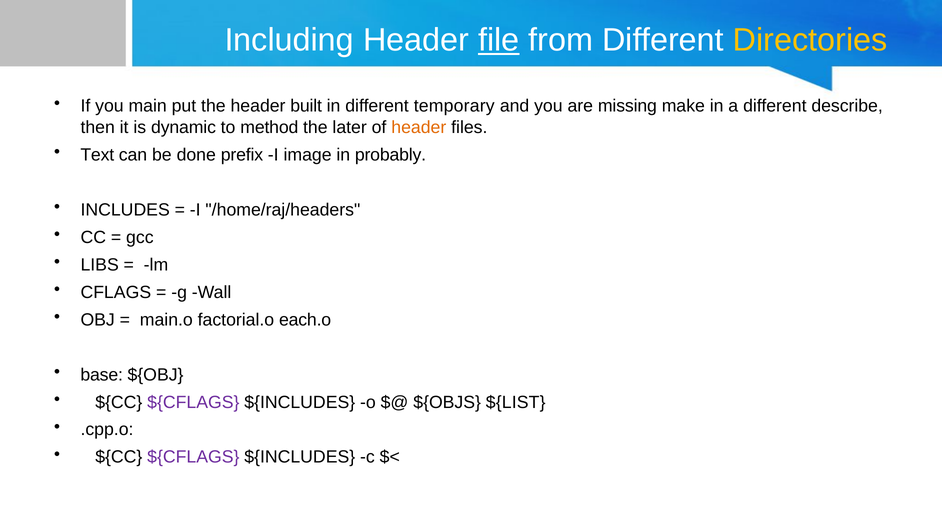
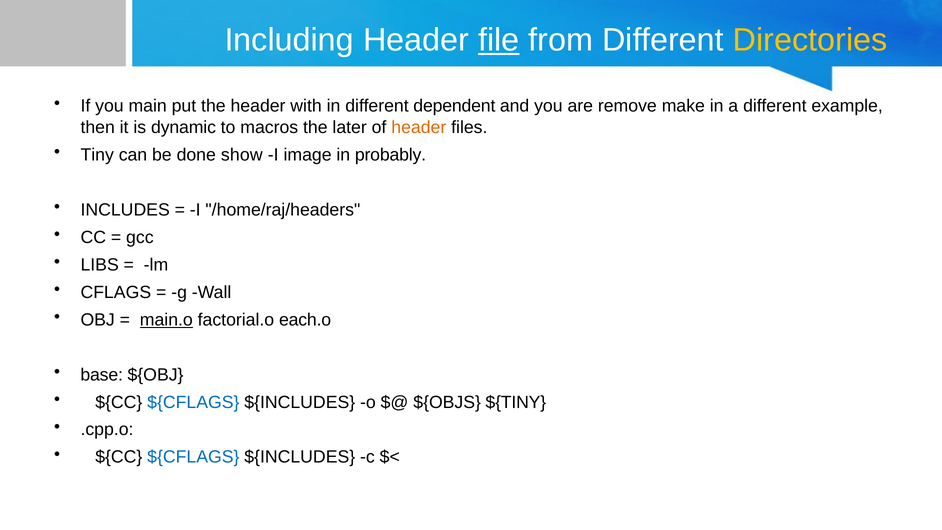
built: built -> with
temporary: temporary -> dependent
missing: missing -> remove
describe: describe -> example
method: method -> macros
Text: Text -> Tiny
prefix: prefix -> show
main.o underline: none -> present
${CFLAGS at (193, 402) colour: purple -> blue
${LIST: ${LIST -> ${TINY
${CFLAGS at (193, 457) colour: purple -> blue
